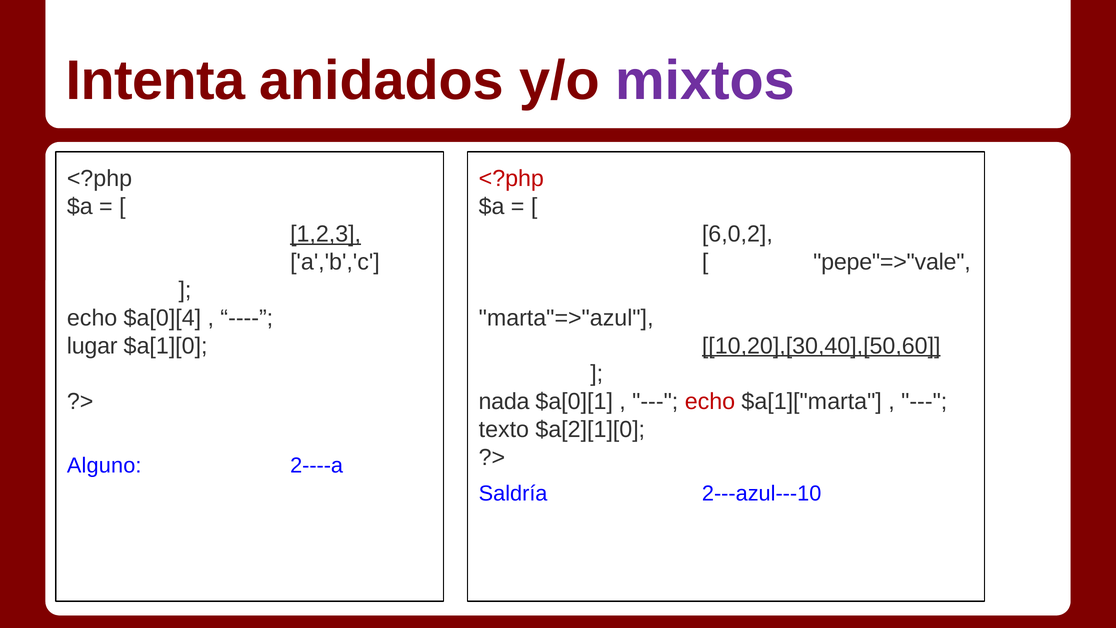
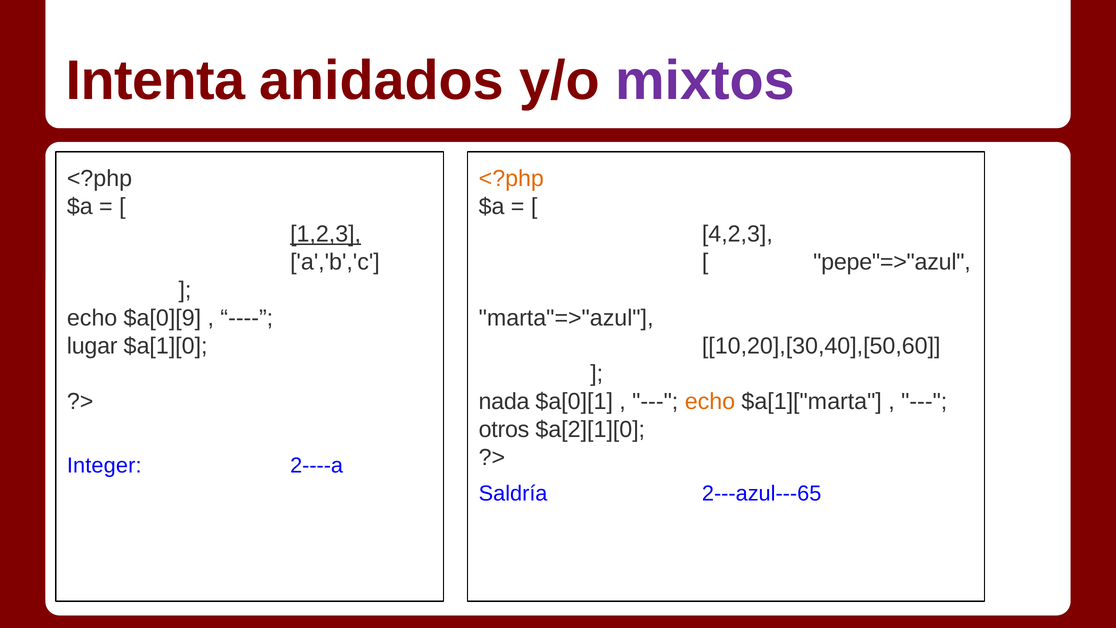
<?php at (511, 178) colour: red -> orange
6,0,2: 6,0,2 -> 4,2,3
pepe"=>"vale: pepe"=>"vale -> pepe"=>"azul
$a[0][4: $a[0][4 -> $a[0][9
10,20],[30,40],[50,60 underline: present -> none
echo at (710, 402) colour: red -> orange
texto: texto -> otros
Alguno: Alguno -> Integer
2---azul---10: 2---azul---10 -> 2---azul---65
